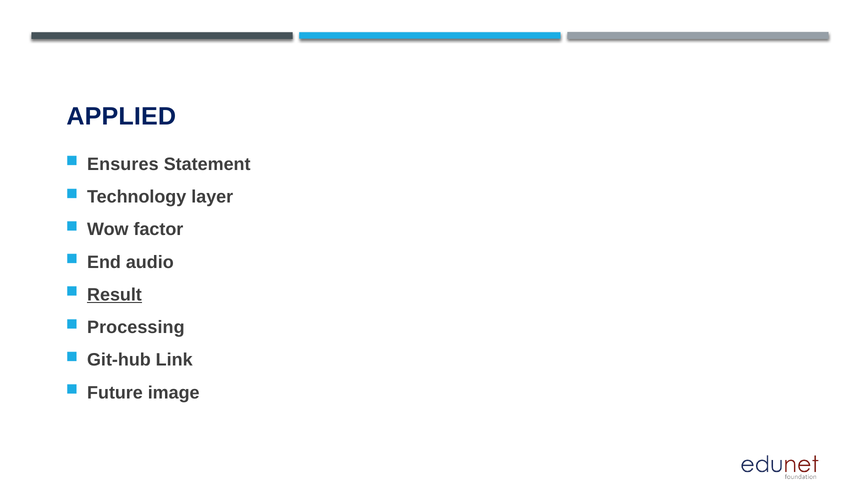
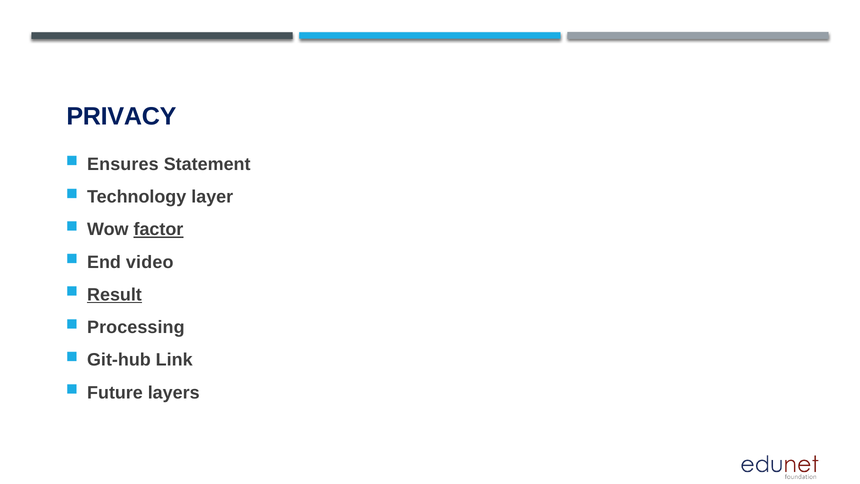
APPLIED: APPLIED -> PRIVACY
factor underline: none -> present
audio: audio -> video
image: image -> layers
